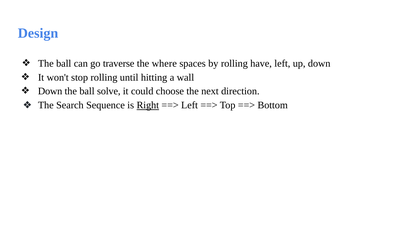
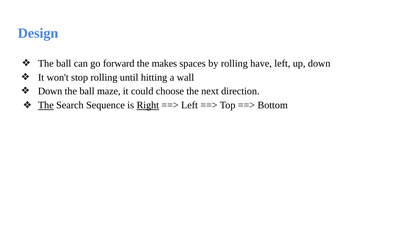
traverse: traverse -> forward
where: where -> makes
solve: solve -> maze
The at (46, 105) underline: none -> present
